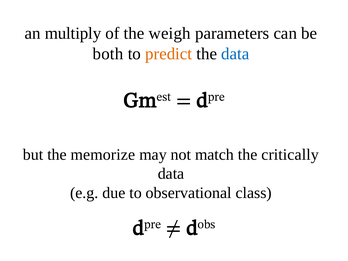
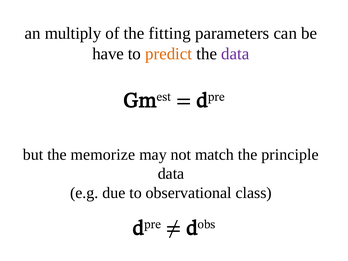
weigh: weigh -> fitting
both: both -> have
data at (235, 54) colour: blue -> purple
critically: critically -> principle
